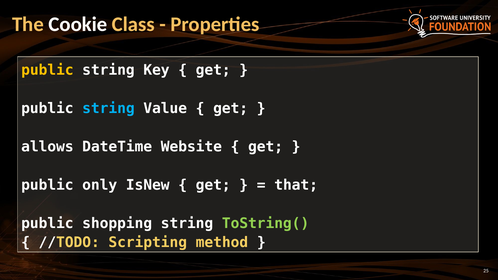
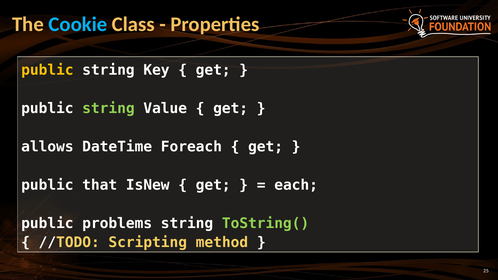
Cookie colour: white -> light blue
string at (108, 108) colour: light blue -> light green
Website: Website -> Foreach
only: only -> that
that: that -> each
shopping: shopping -> problems
